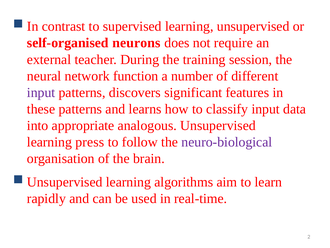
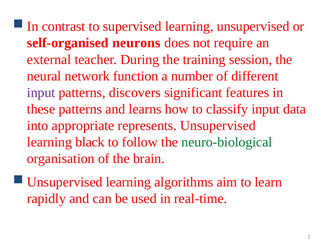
analogous: analogous -> represents
press: press -> black
neuro-biological colour: purple -> green
